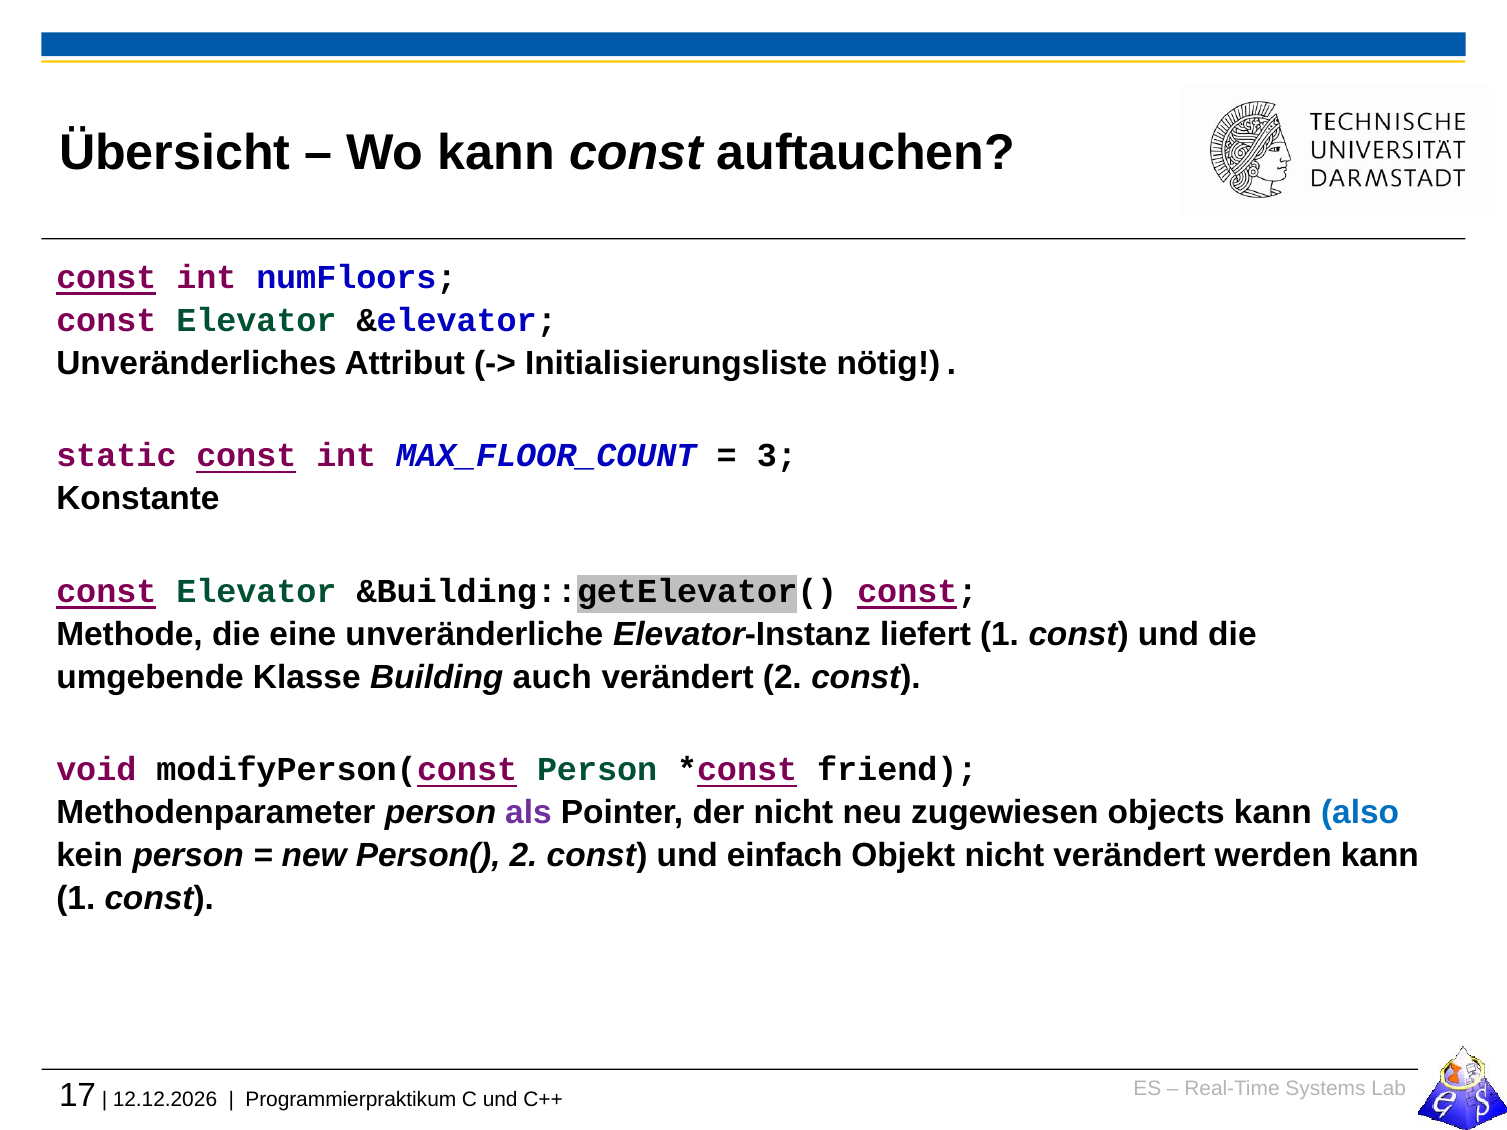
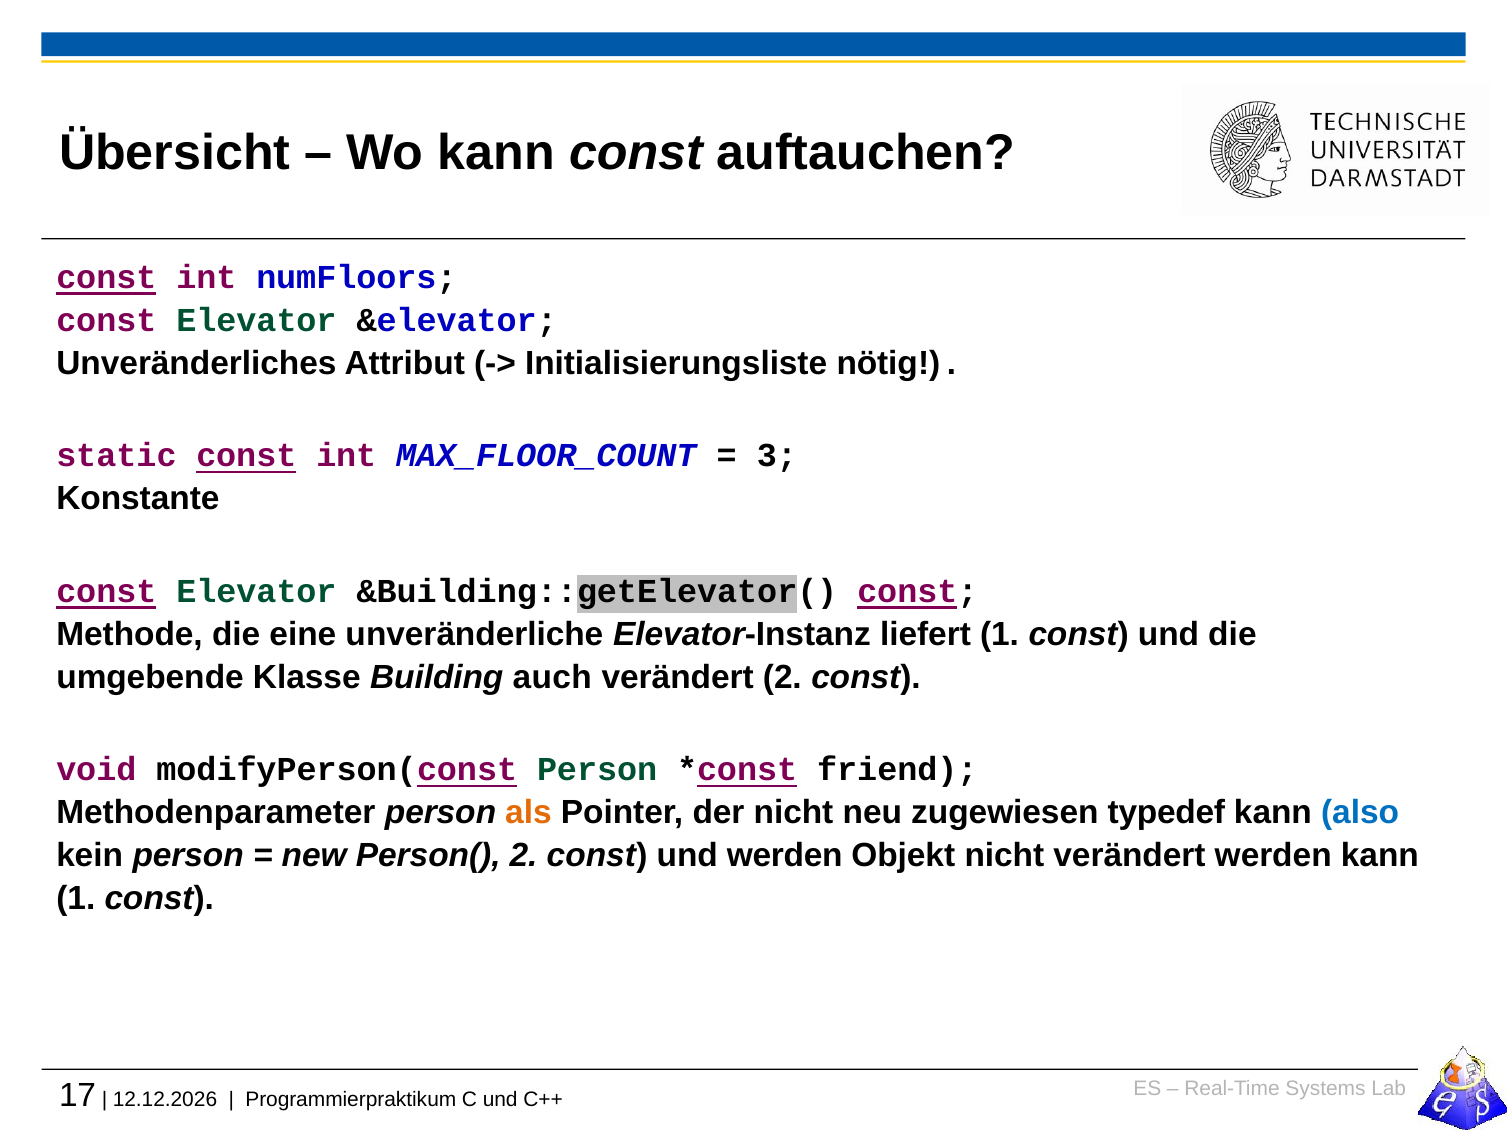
als colour: purple -> orange
objects: objects -> typedef
und einfach: einfach -> werden
